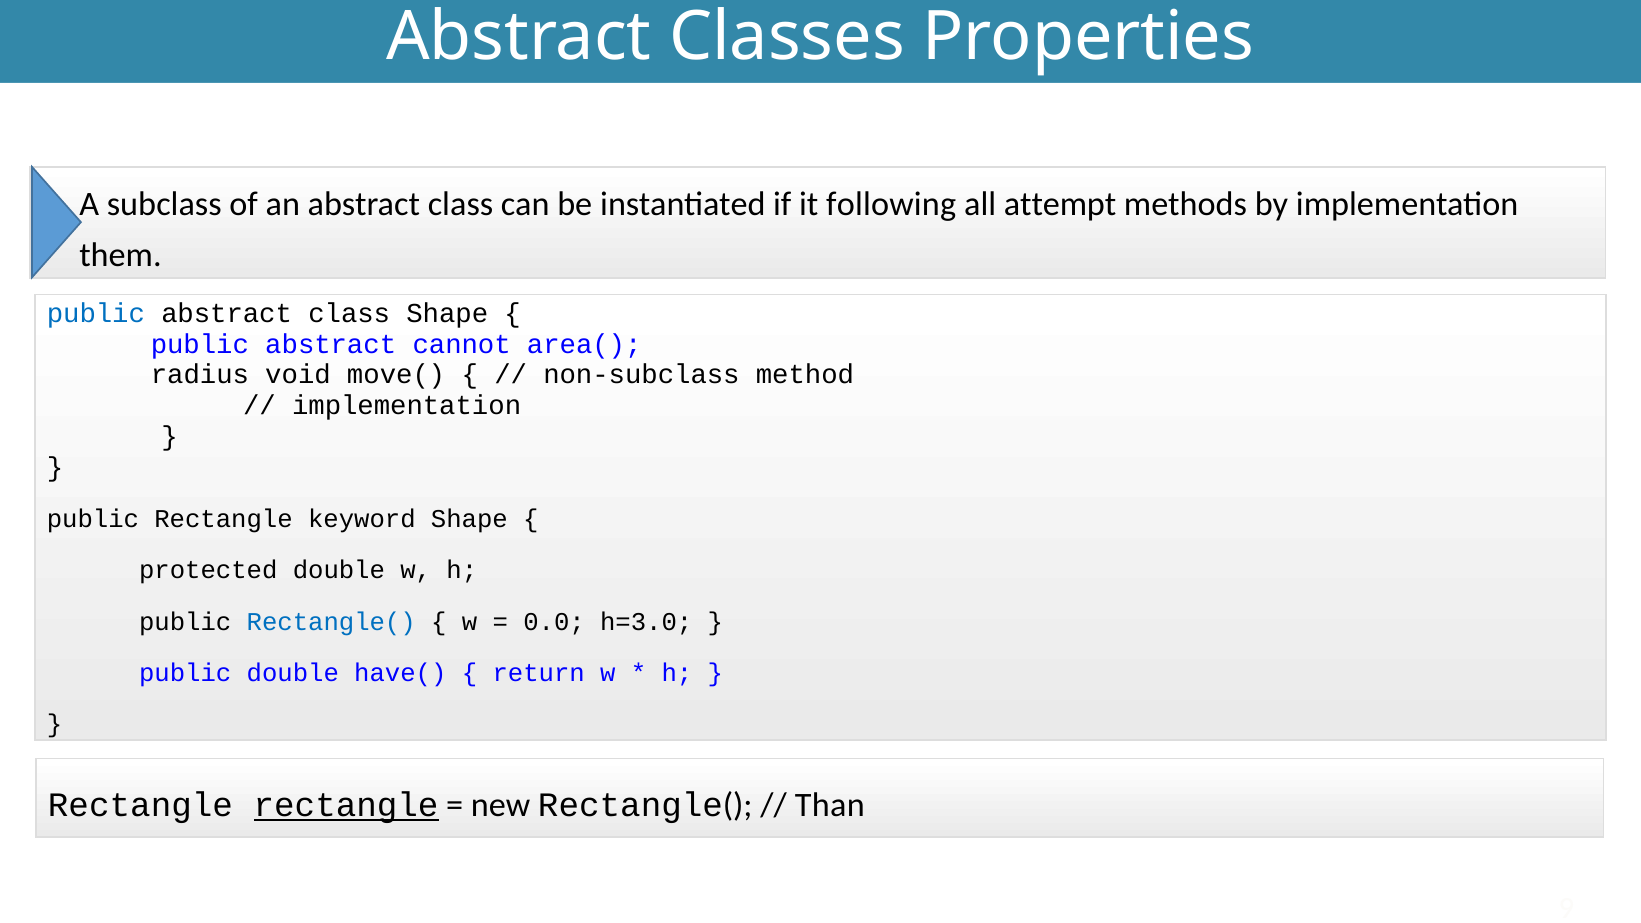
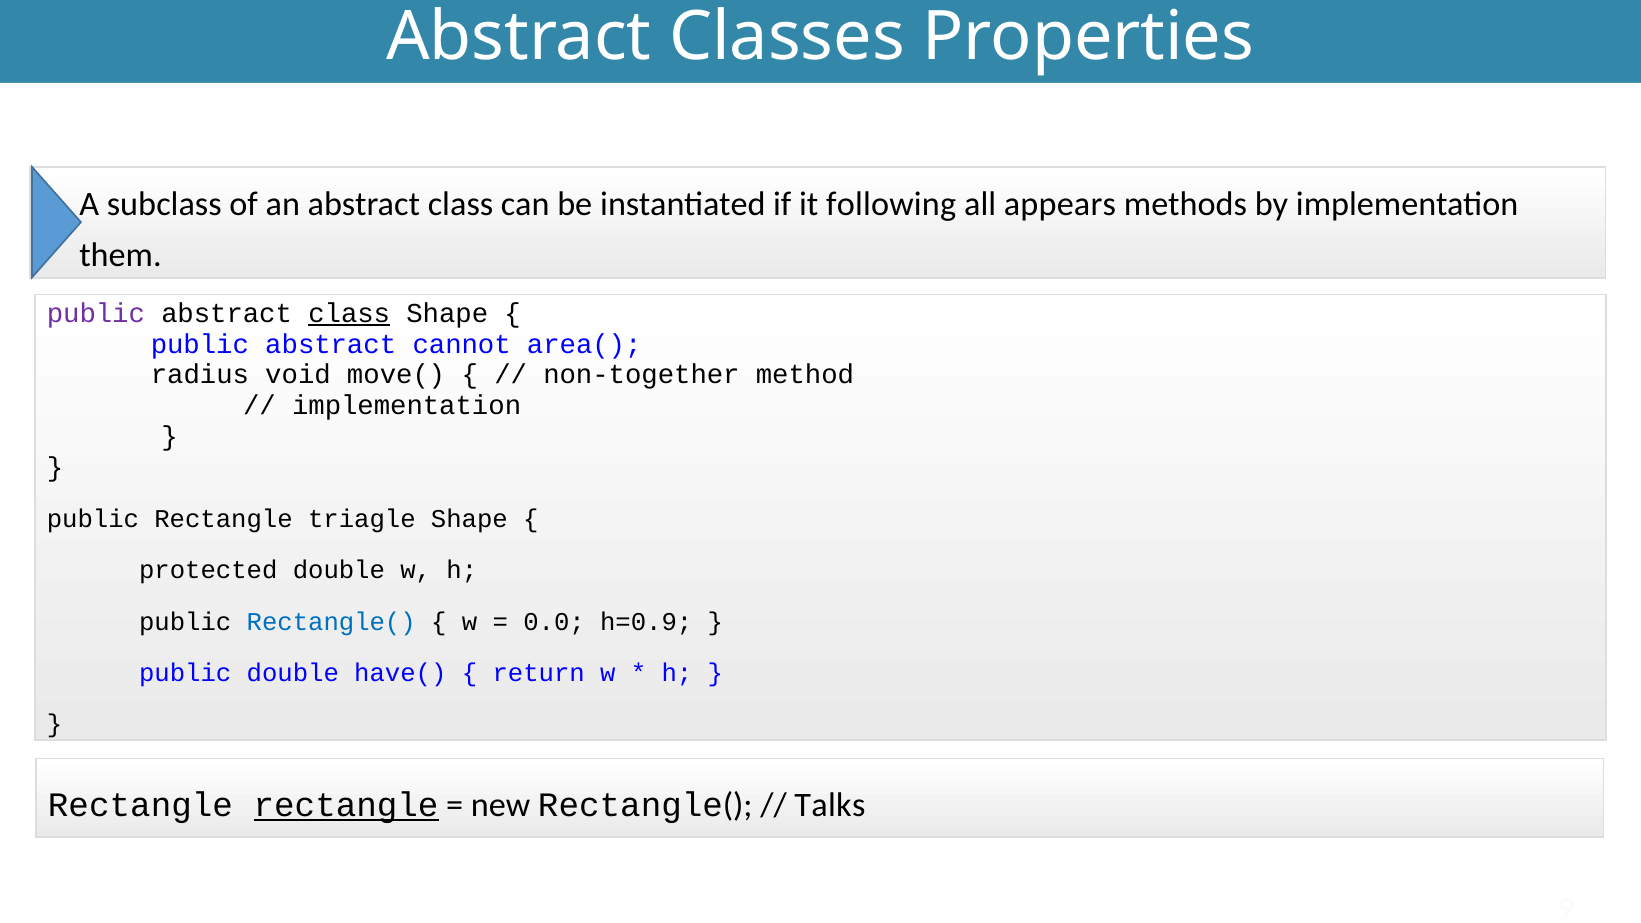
attempt: attempt -> appears
public at (96, 313) colour: blue -> purple
class at (349, 313) underline: none -> present
non-subclass: non-subclass -> non-together
keyword: keyword -> triagle
h=3.0: h=3.0 -> h=0.9
Than: Than -> Talks
